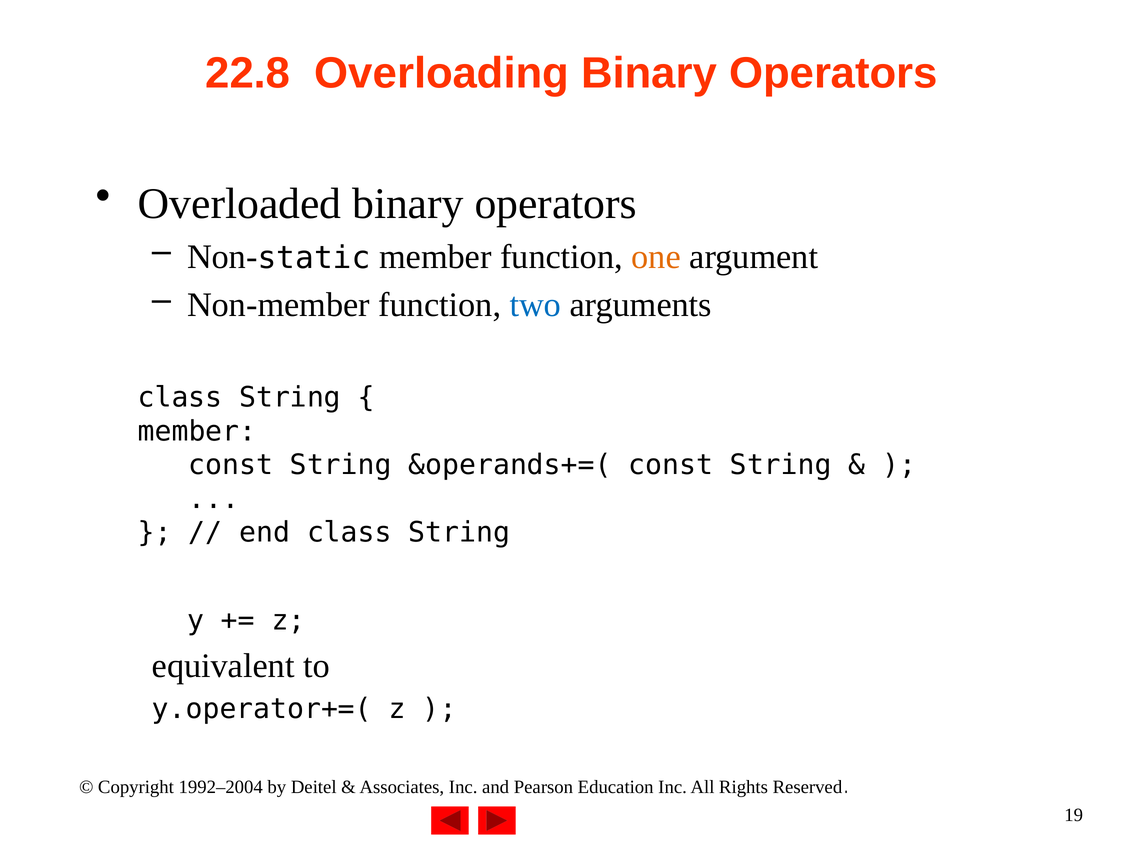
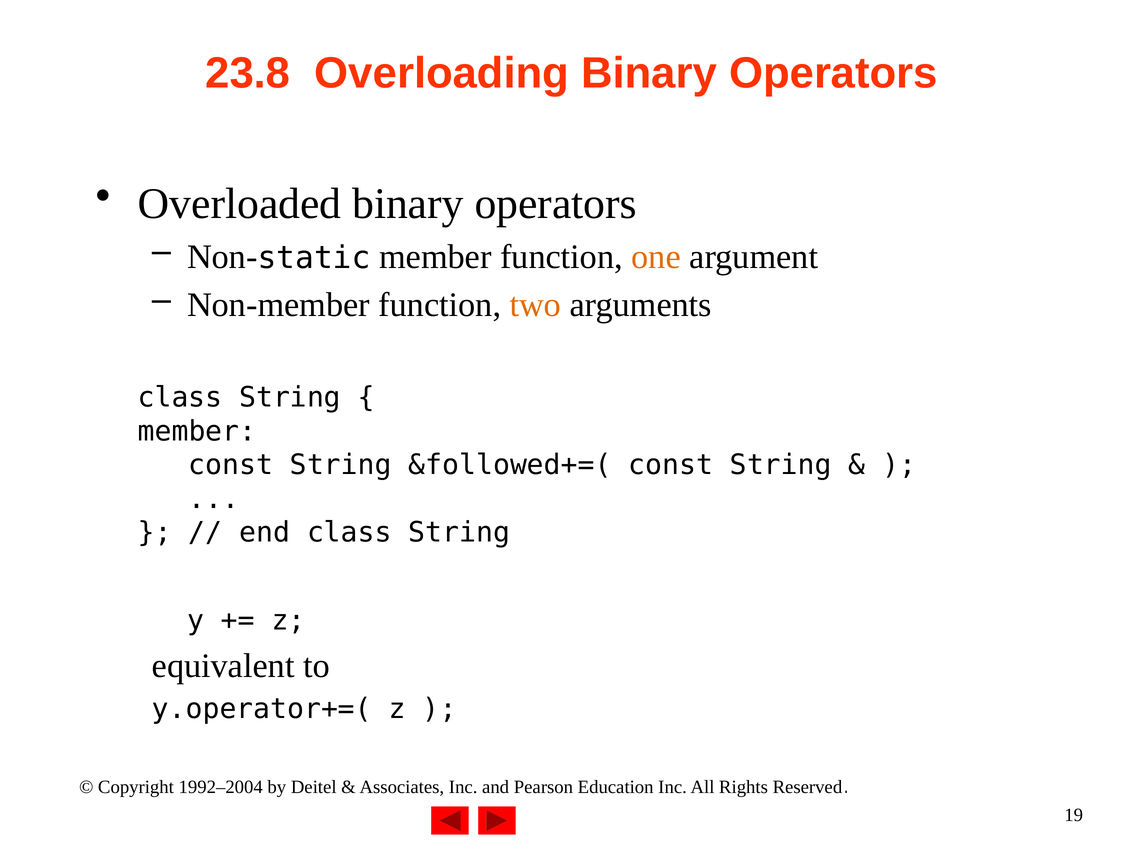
22.8: 22.8 -> 23.8
two colour: blue -> orange
&operands+=(: &operands+=( -> &followed+=(
